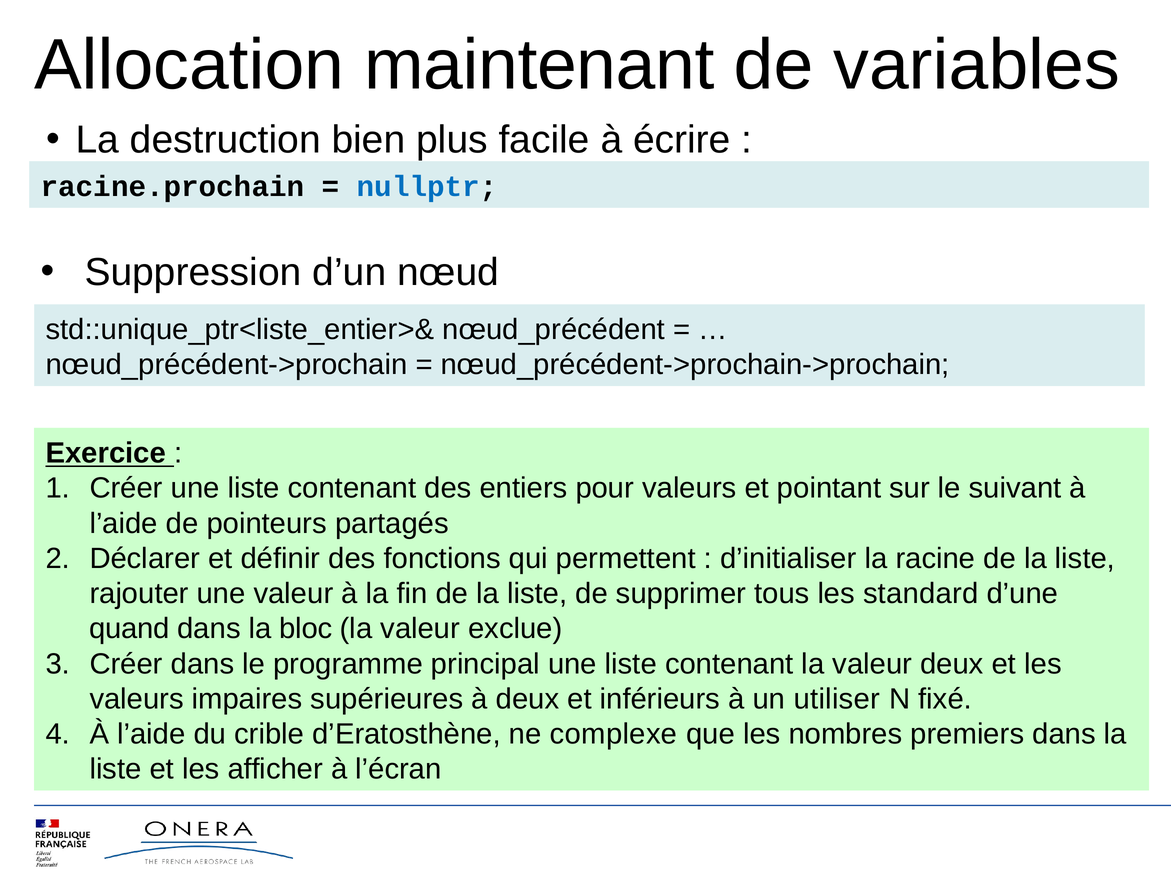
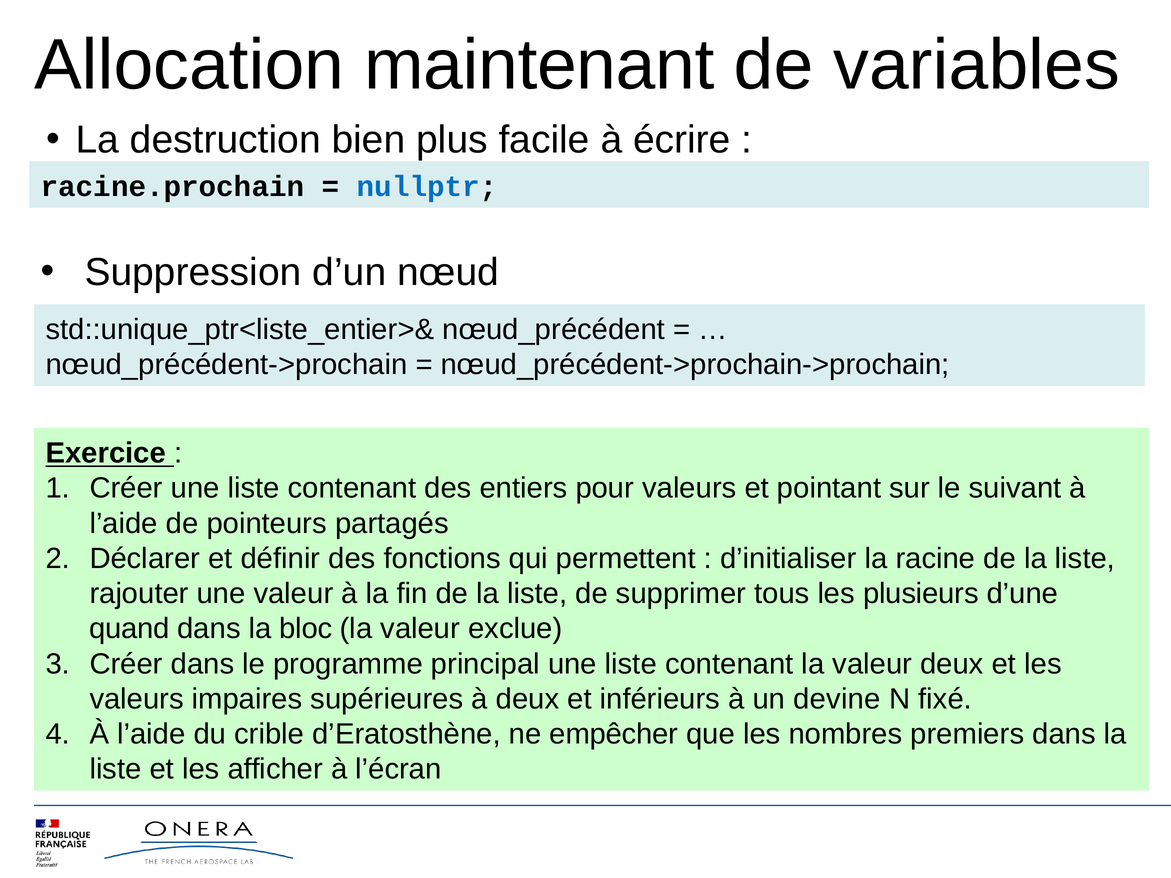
standard: standard -> plusieurs
utiliser: utiliser -> devine
complexe: complexe -> empêcher
